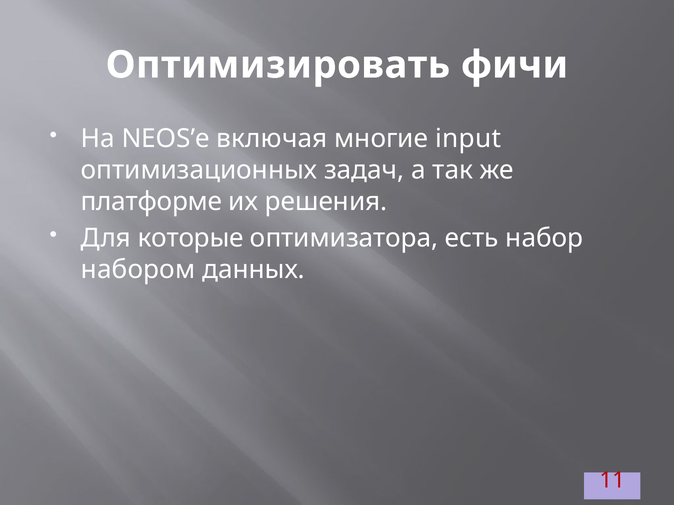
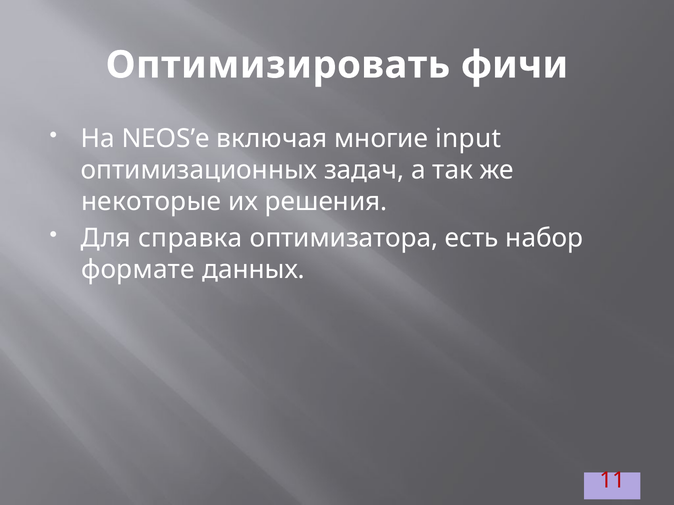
платформе: платформе -> некоторые
которые: которые -> справка
набором: набором -> формате
